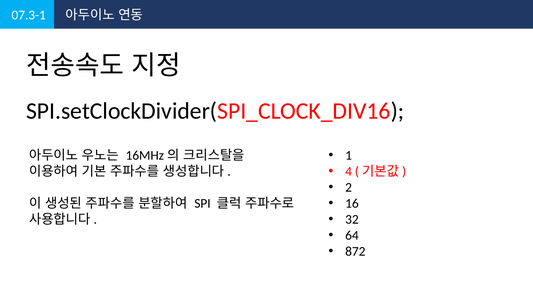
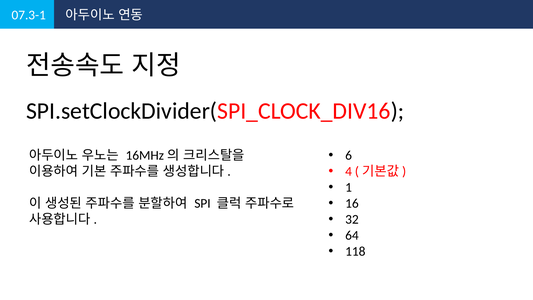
1: 1 -> 6
2: 2 -> 1
872: 872 -> 118
